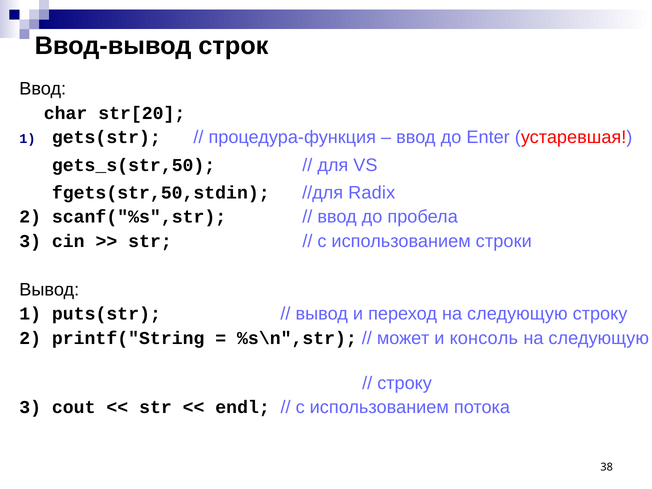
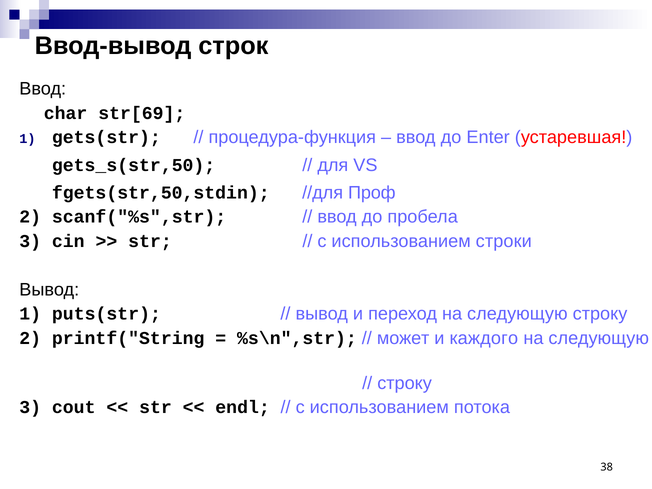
str[20: str[20 -> str[69
Radix: Radix -> Проф
консоль: консоль -> каждого
